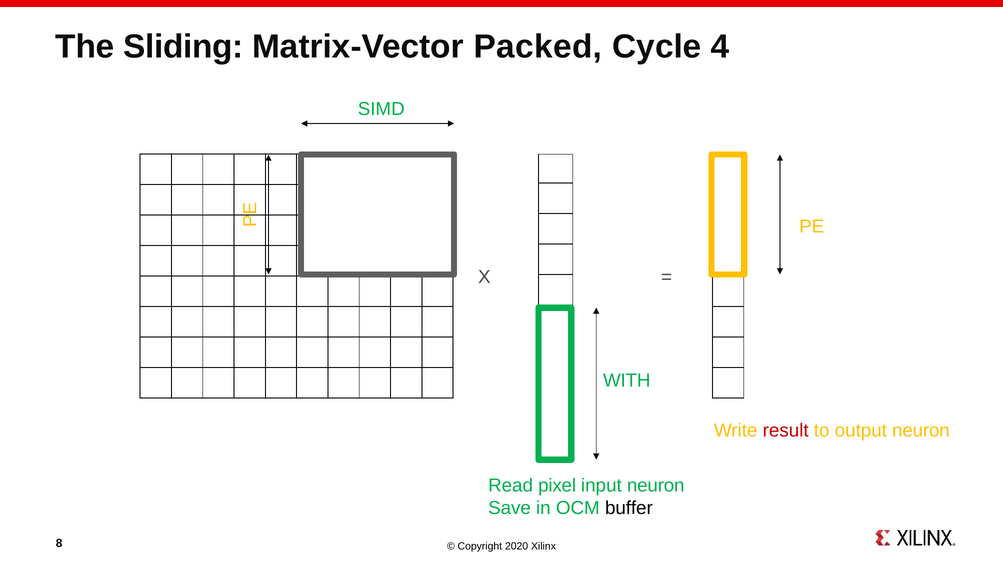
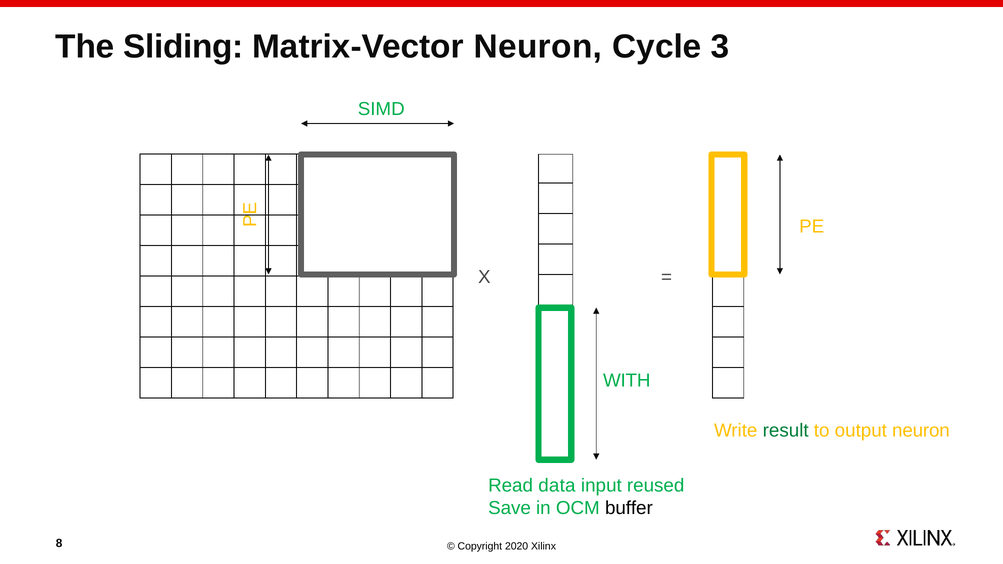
Matrix-Vector Packed: Packed -> Neuron
4: 4 -> 3
result colour: red -> green
pixel: pixel -> data
input neuron: neuron -> reused
